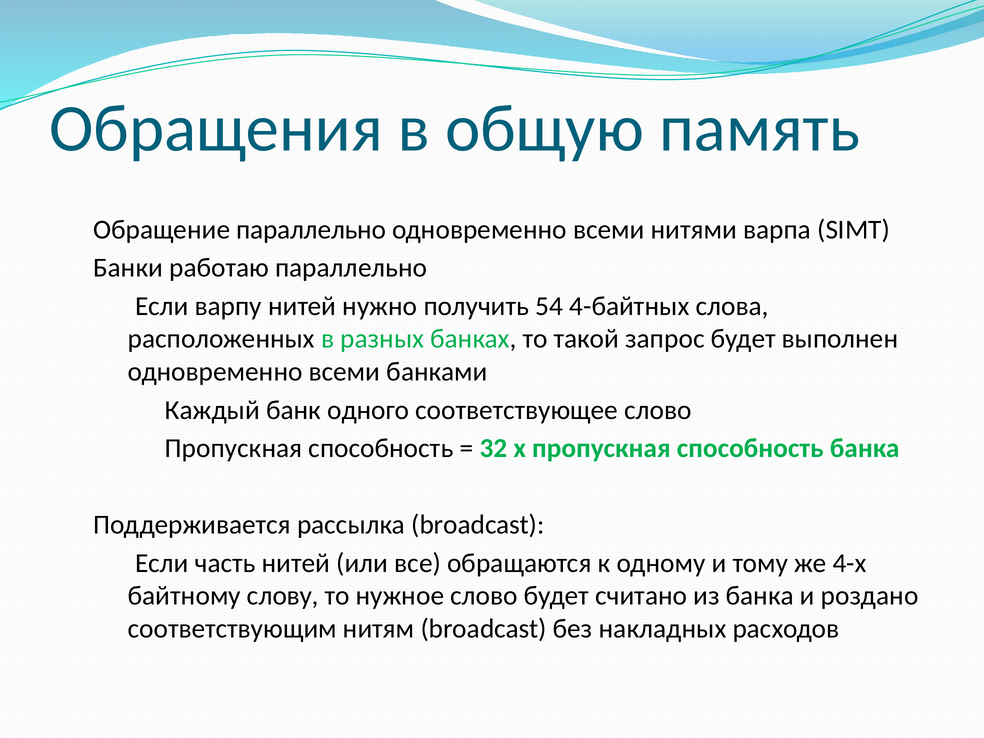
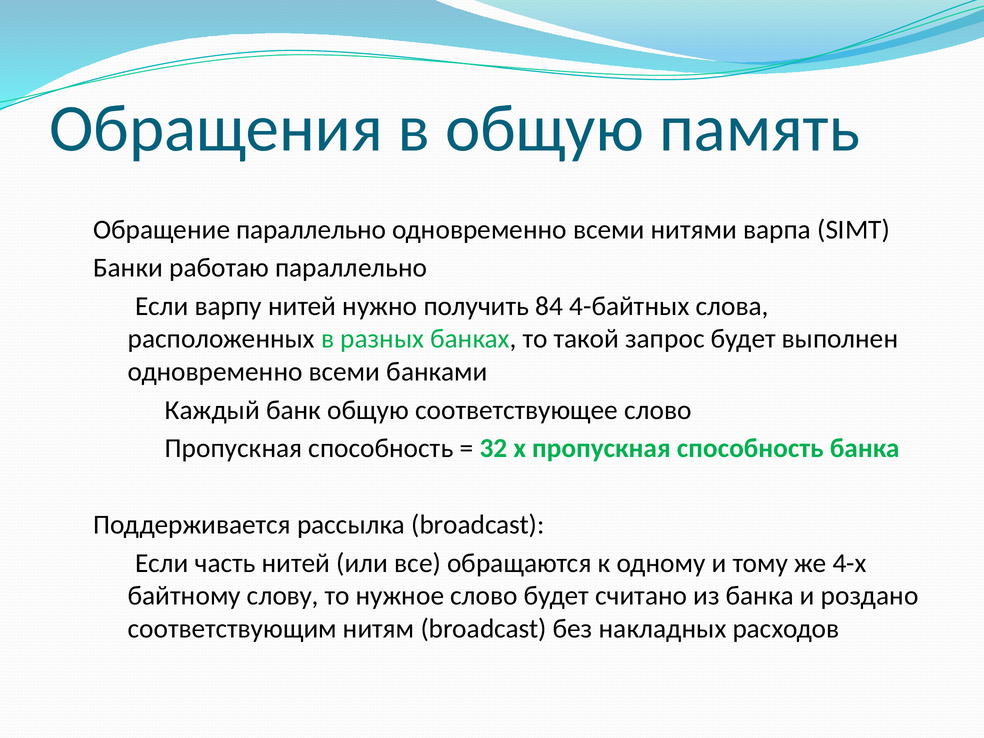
54: 54 -> 84
банк одного: одного -> общую
